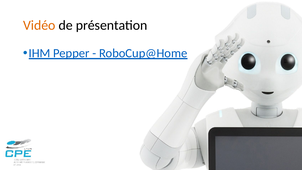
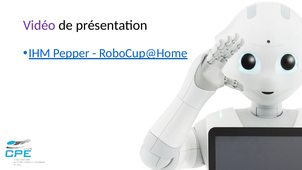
Vidéo colour: orange -> purple
